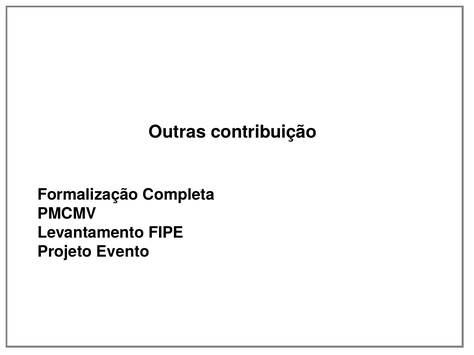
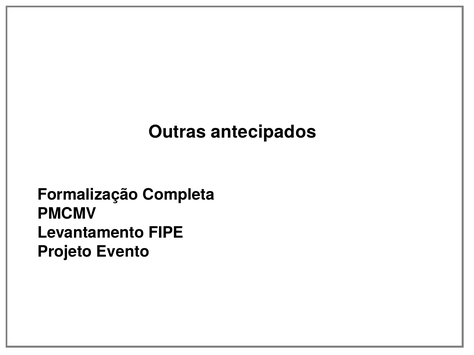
contribuição: contribuição -> antecipados
